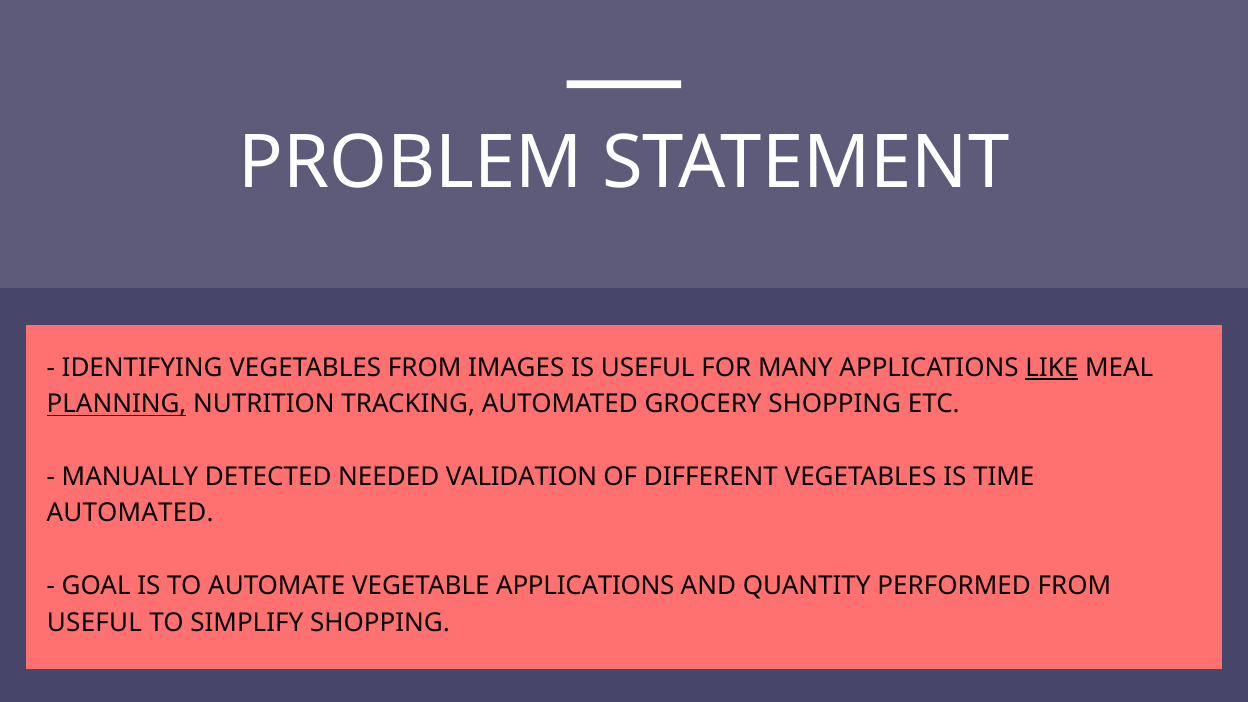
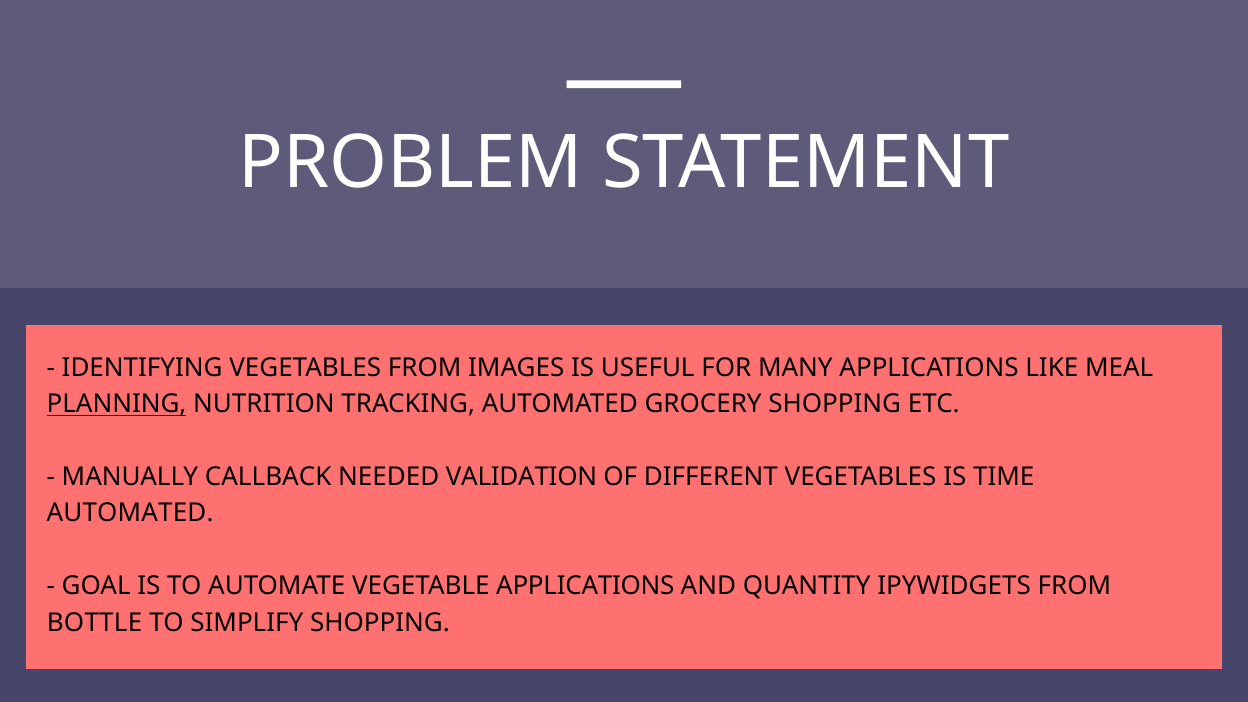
LIKE underline: present -> none
DETECTED: DETECTED -> CALLBACK
PERFORMED: PERFORMED -> IPYWIDGETS
USEFUL at (95, 623): USEFUL -> BOTTLE
